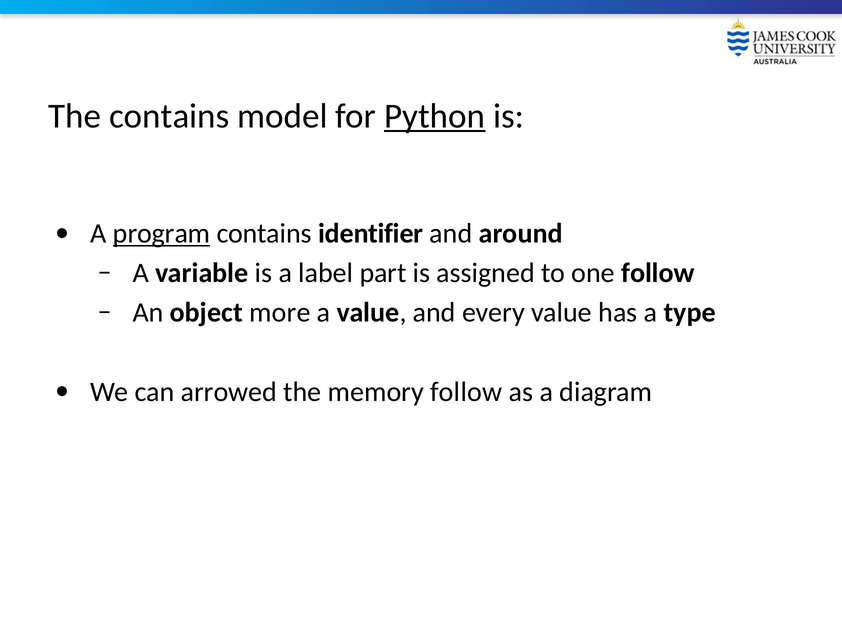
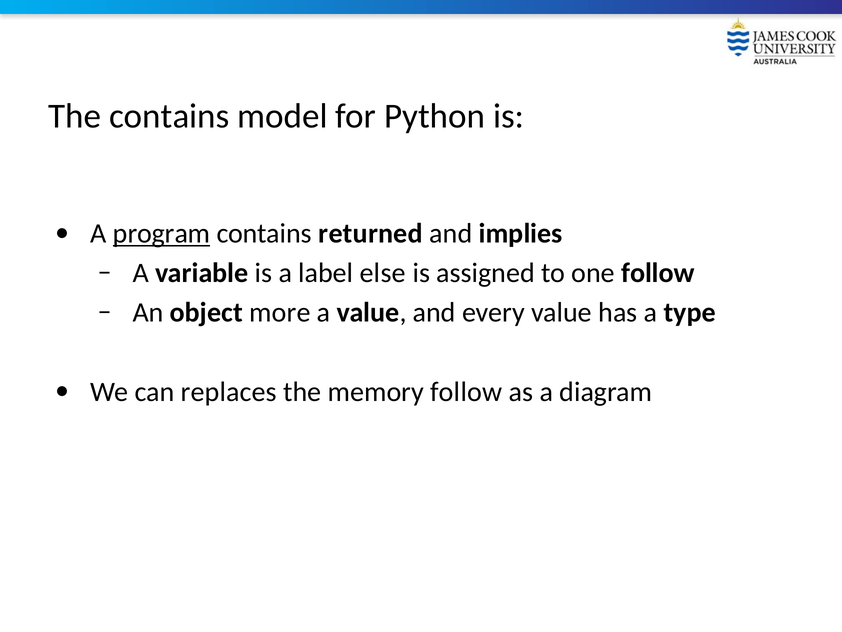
Python underline: present -> none
identifier: identifier -> returned
around: around -> implies
part: part -> else
arrowed: arrowed -> replaces
